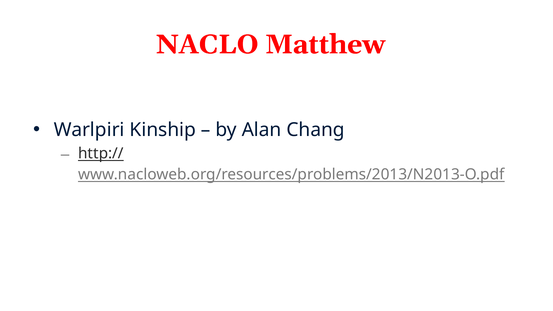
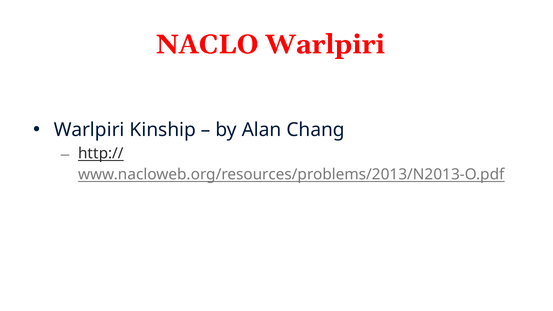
NACLO Matthew: Matthew -> Warlpiri
